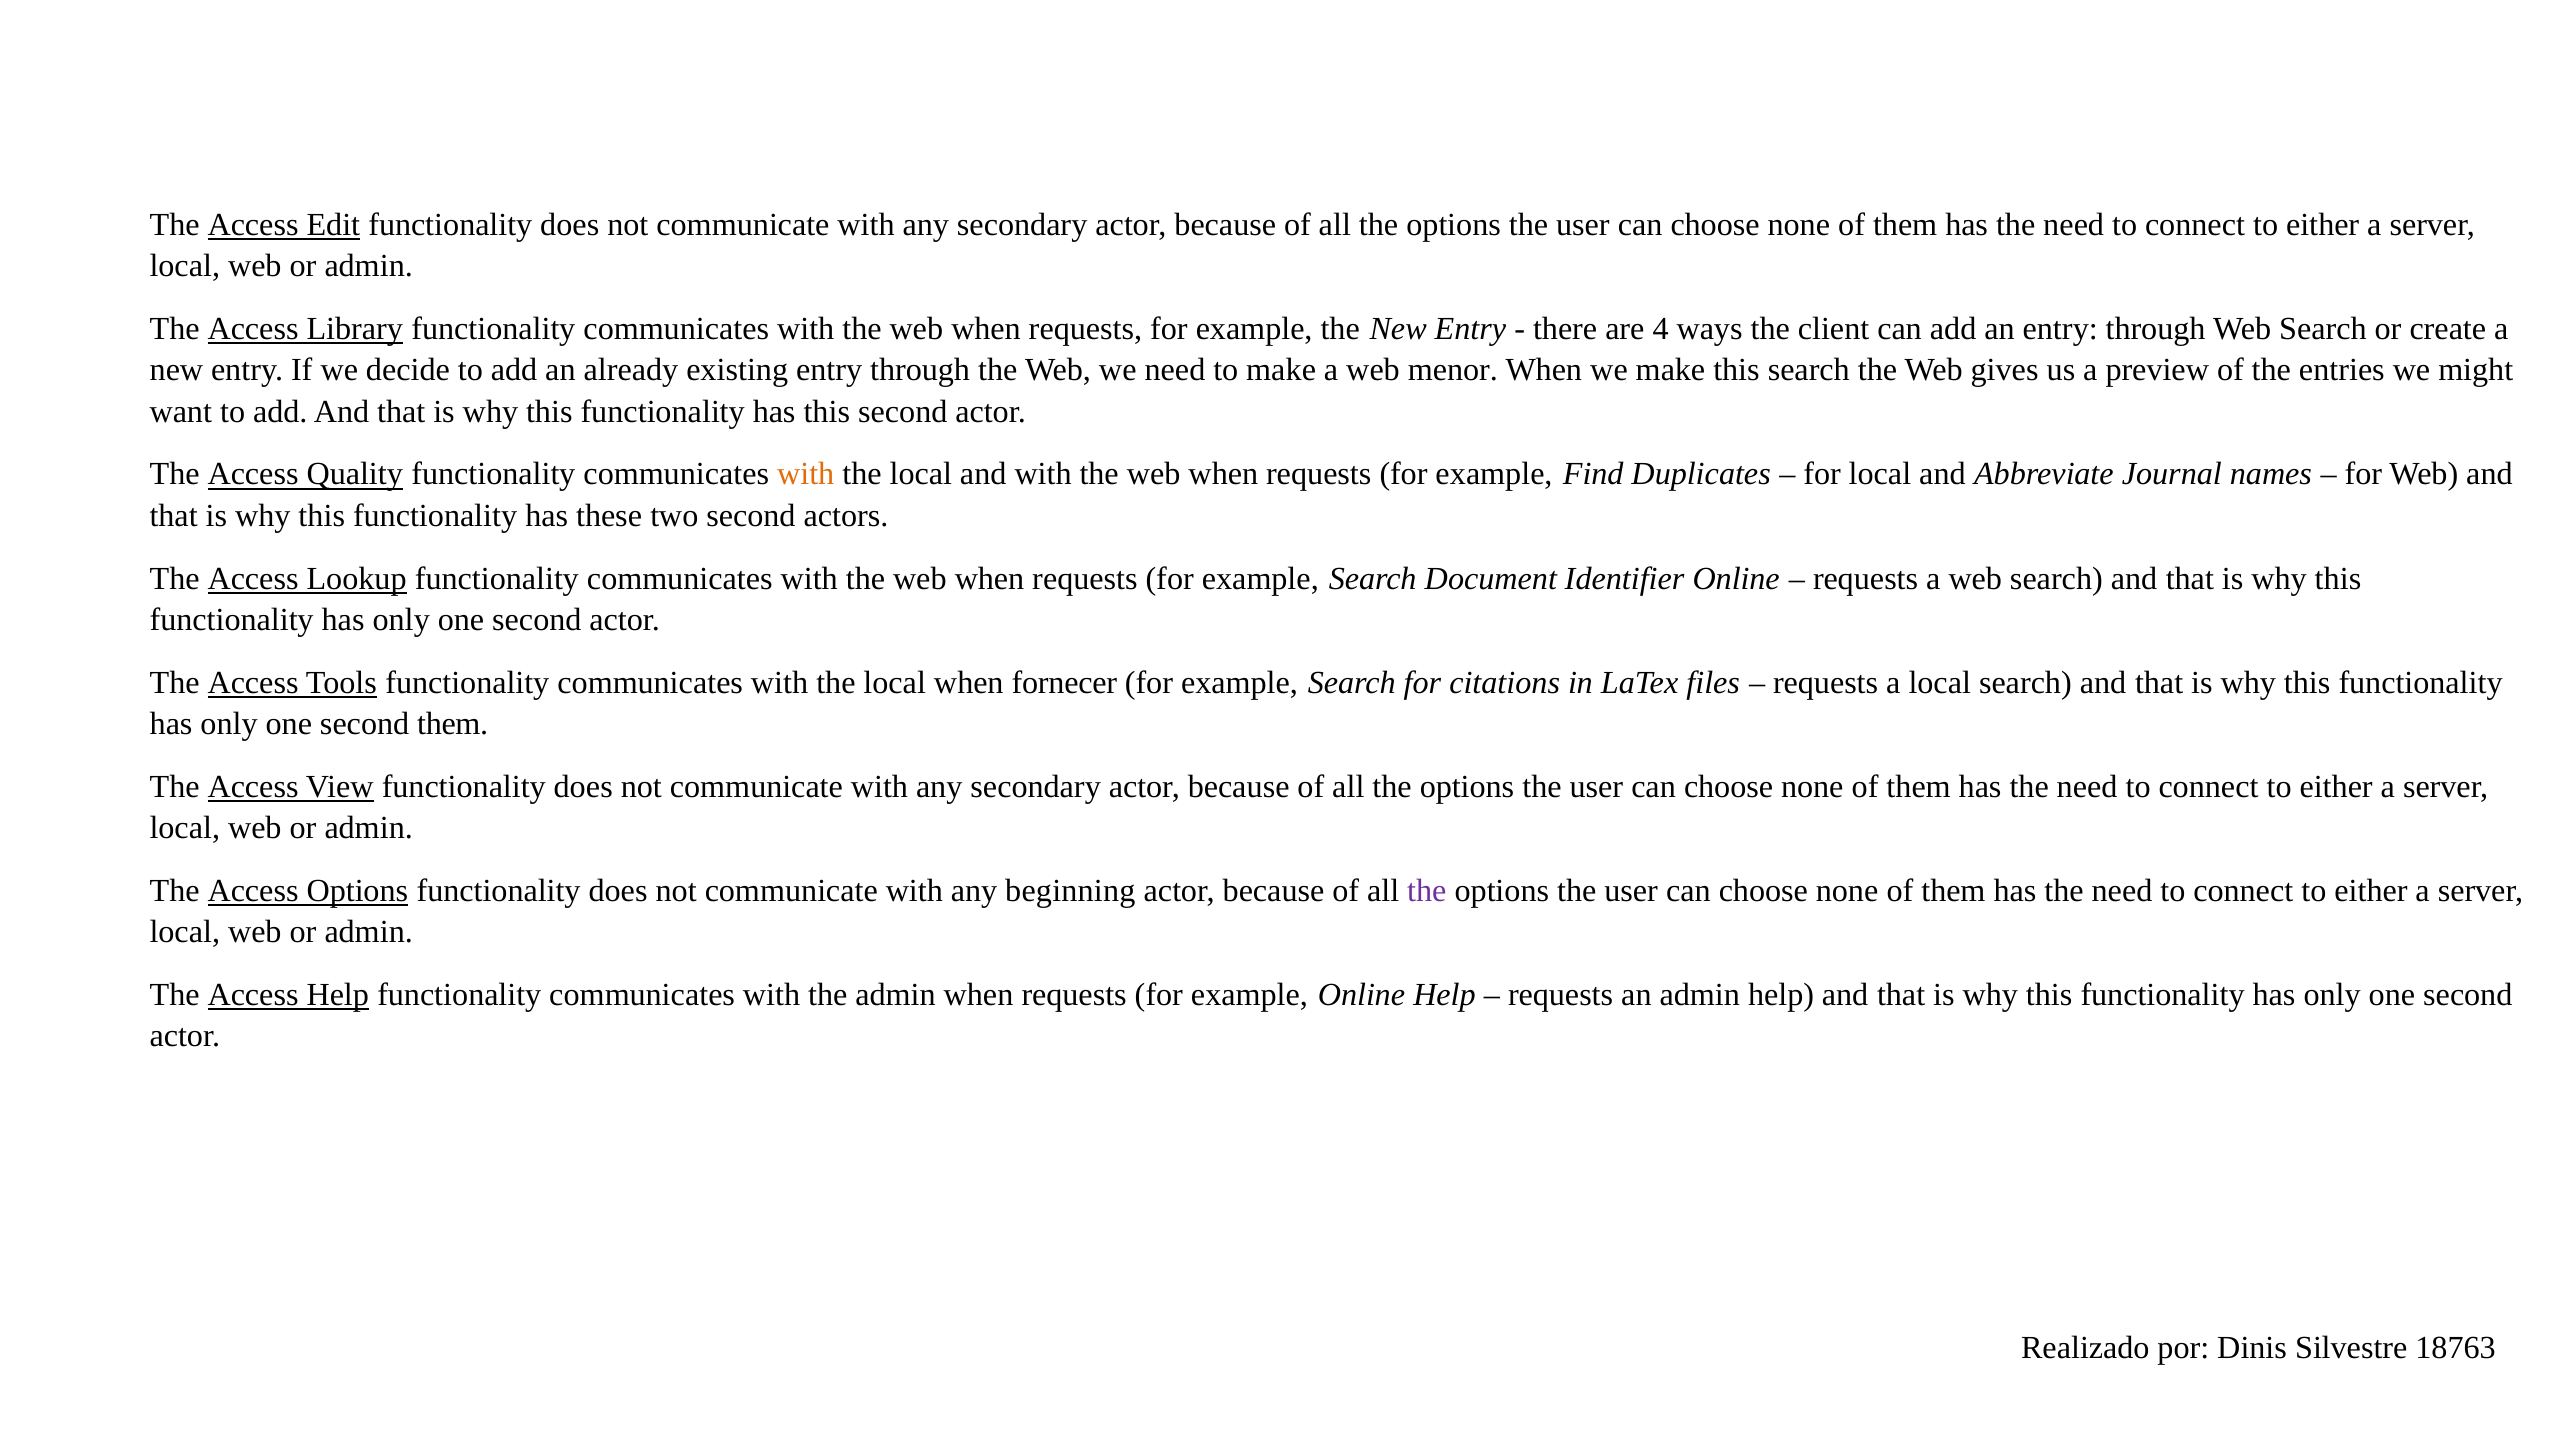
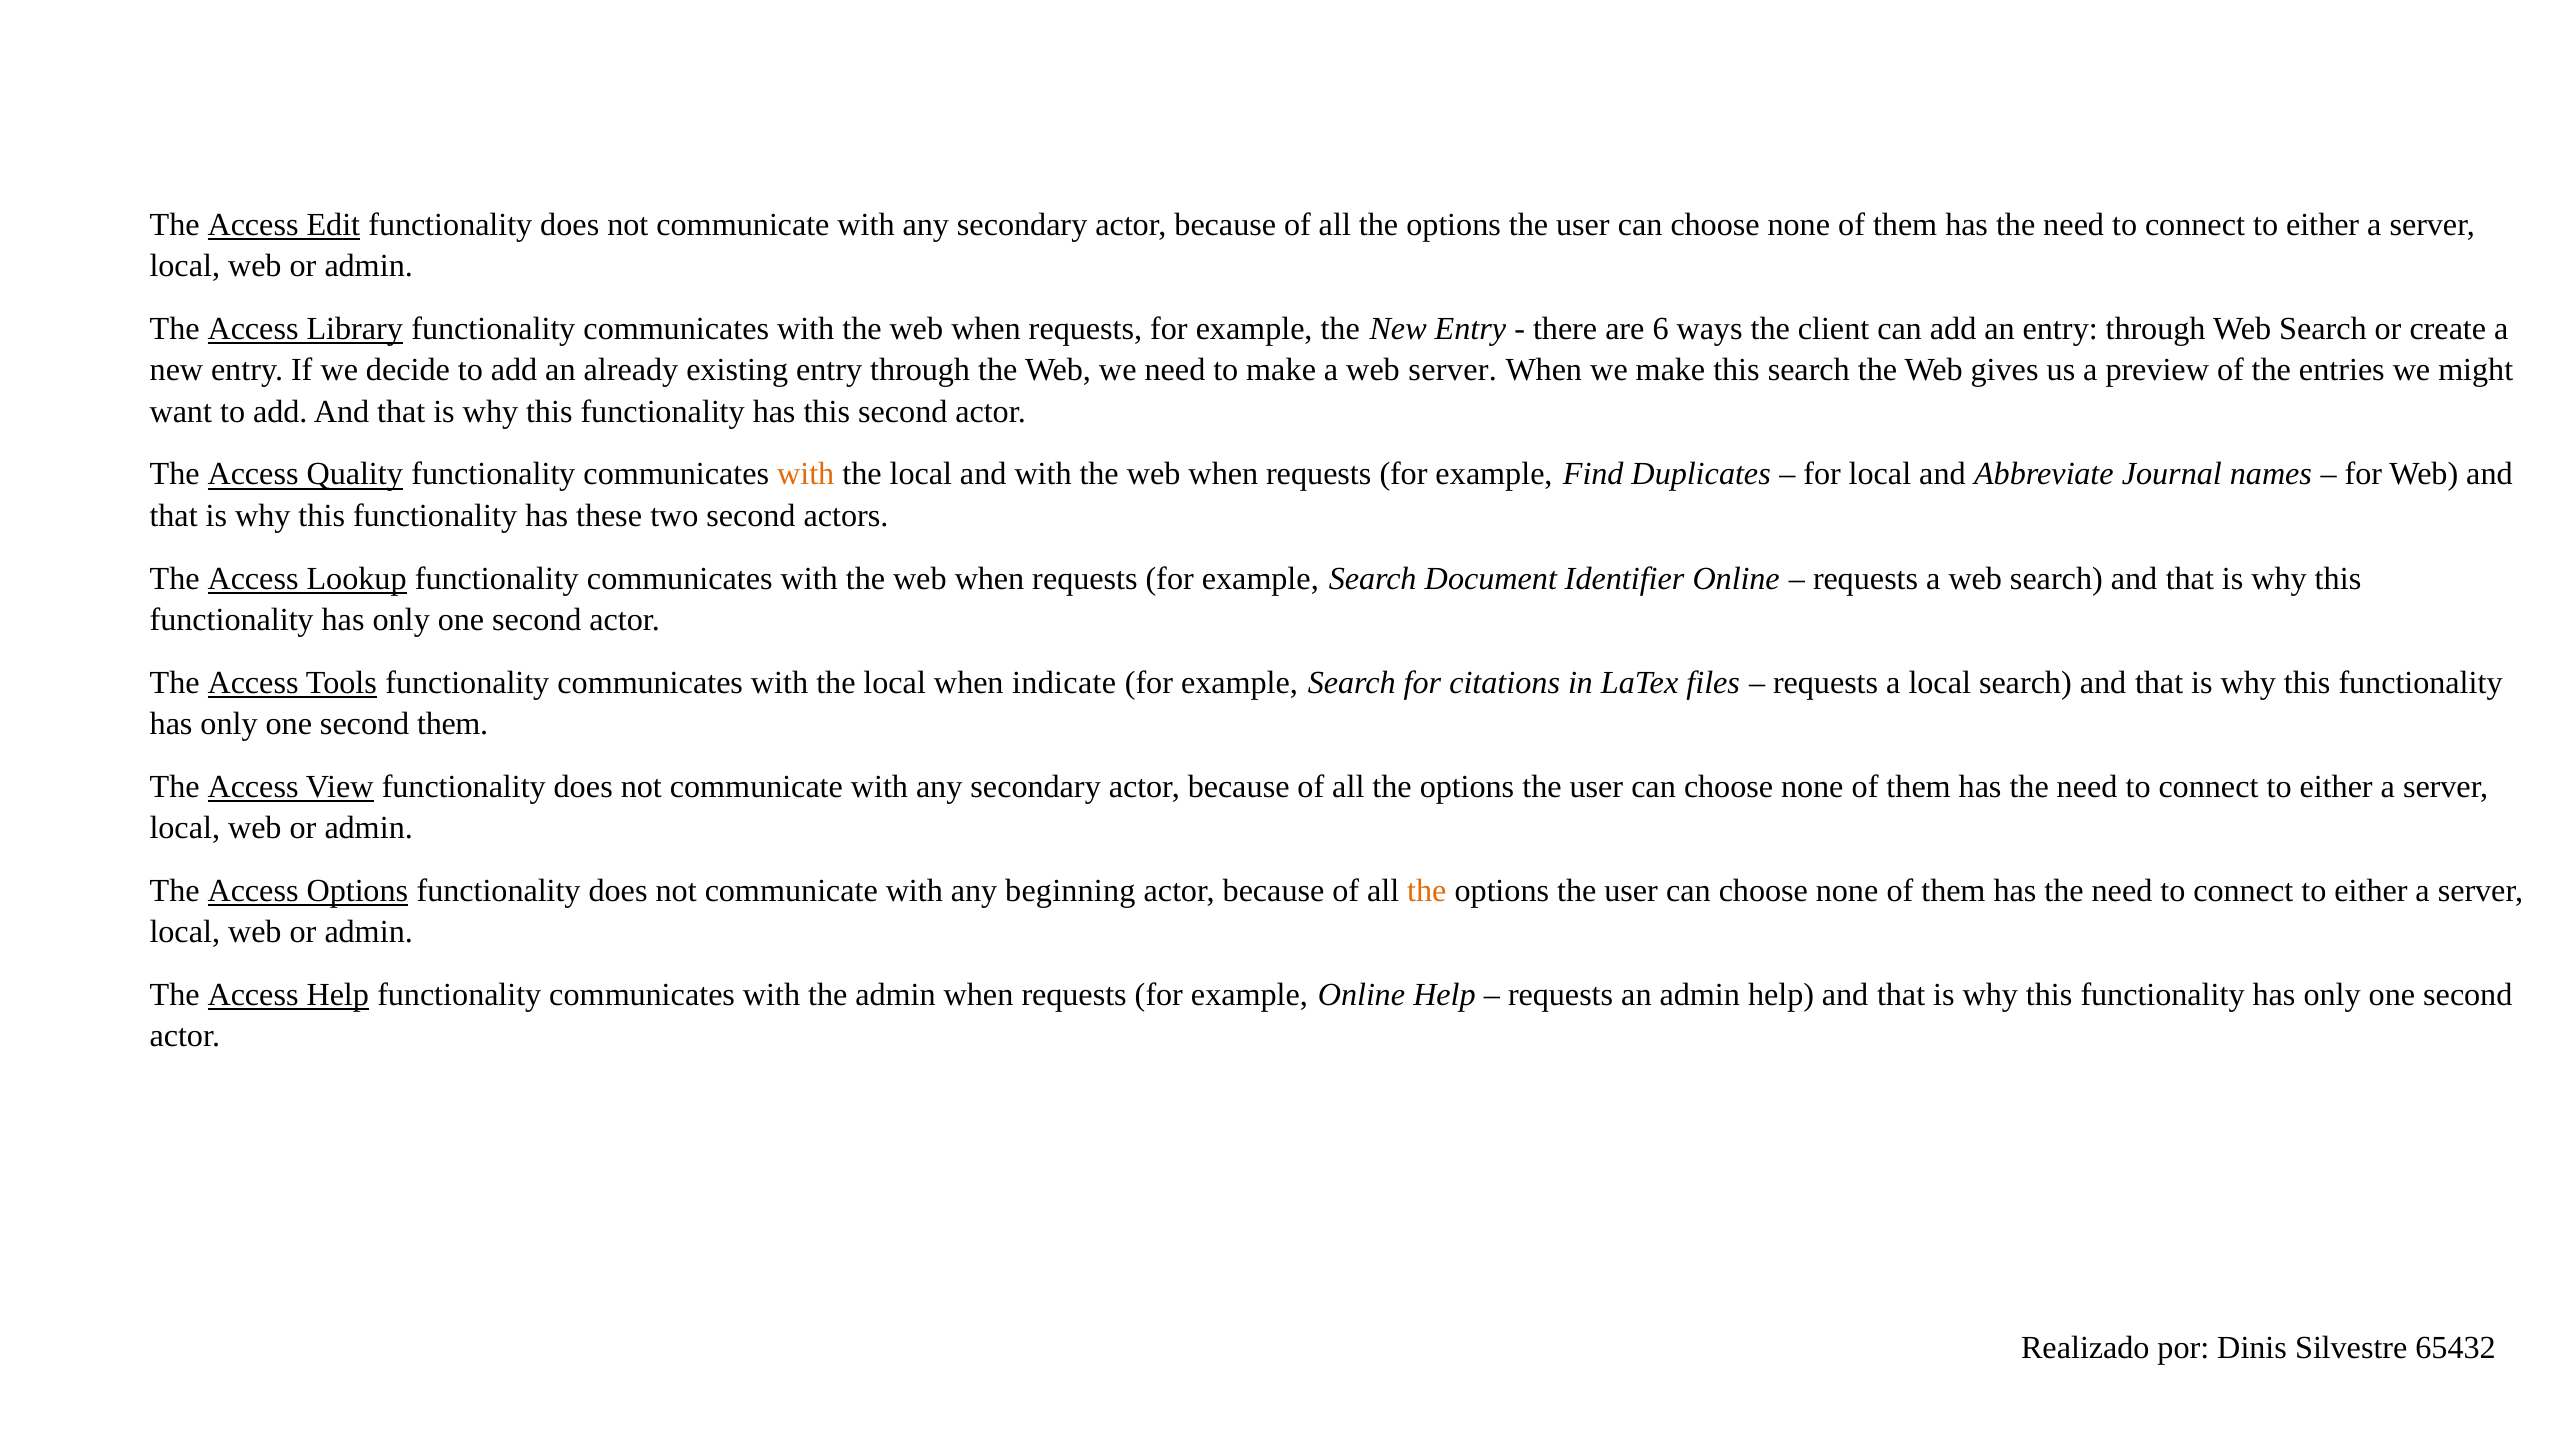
4: 4 -> 6
web menor: menor -> server
fornecer: fornecer -> indicate
the at (1427, 891) colour: purple -> orange
18763: 18763 -> 65432
